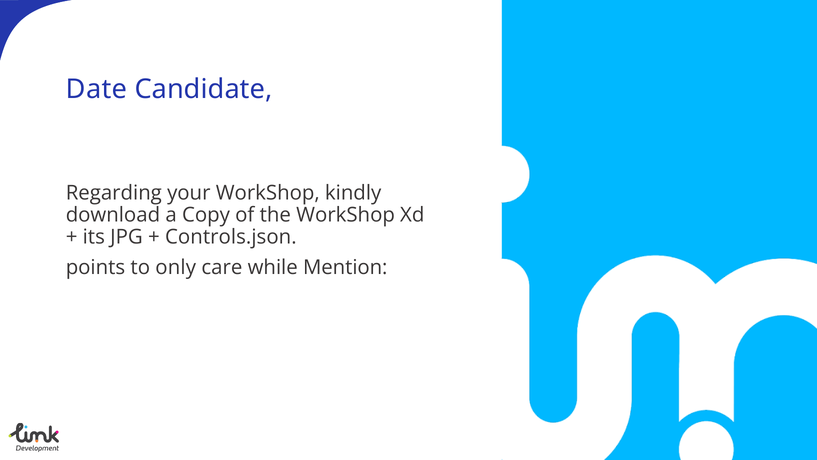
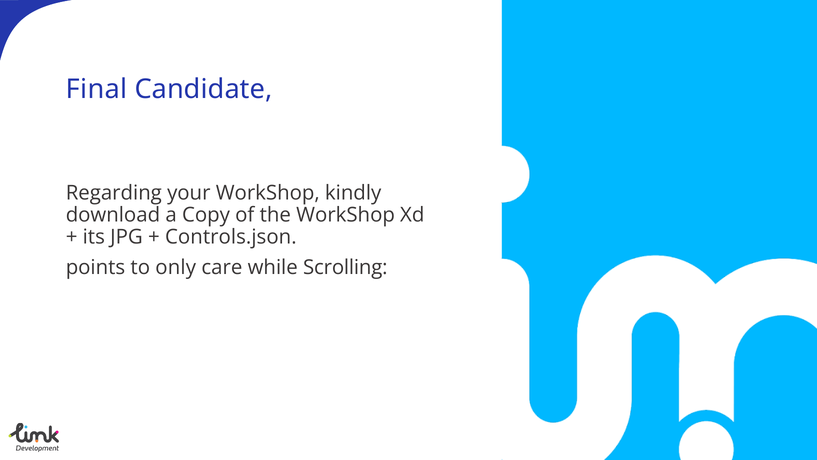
Date: Date -> Final
Mention: Mention -> Scrolling
